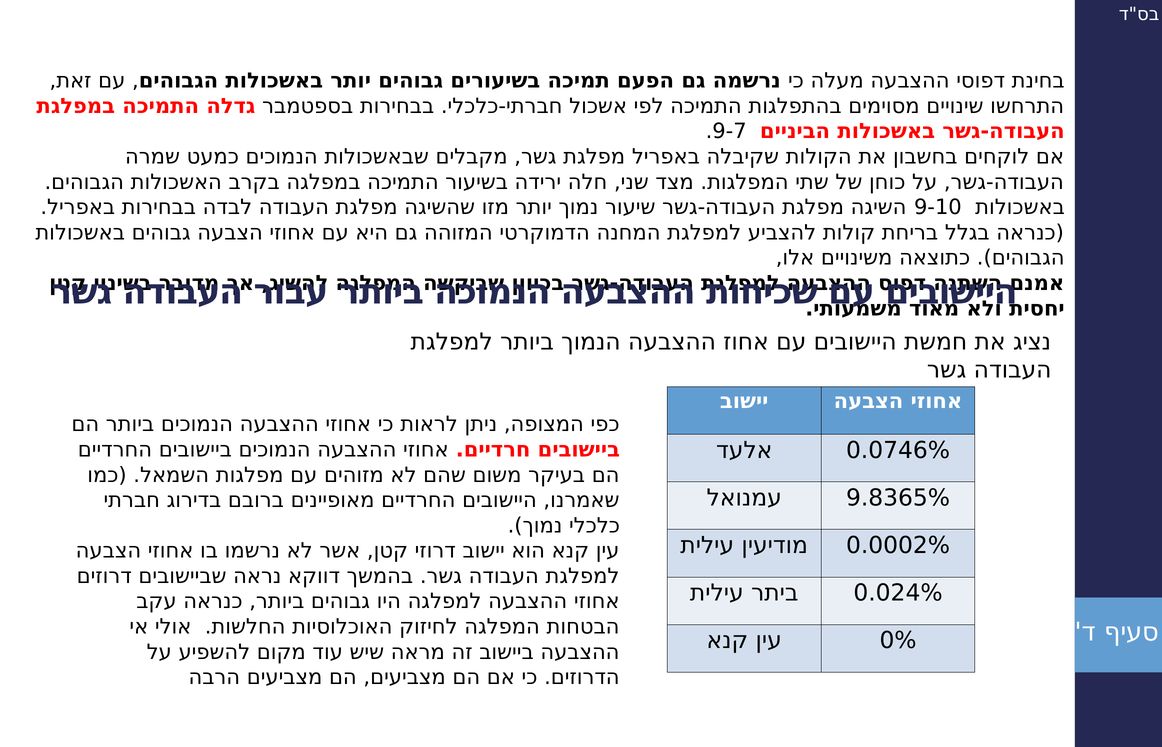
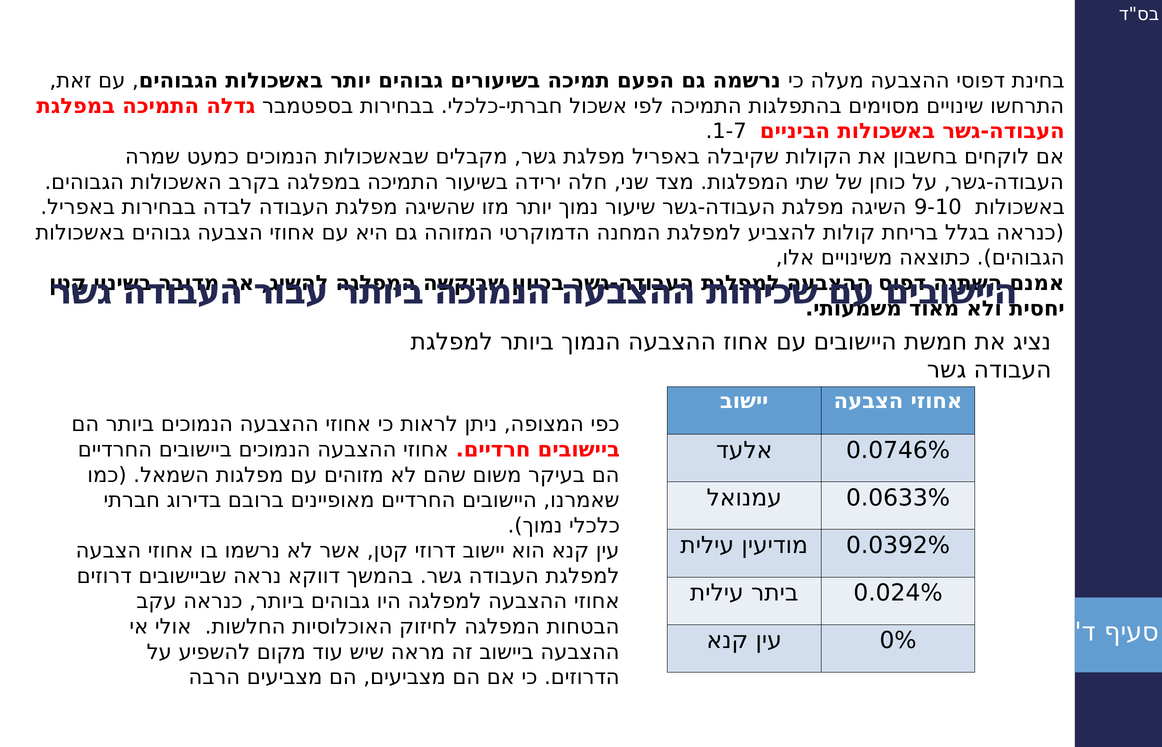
9-7: 9-7 -> 1-7
9.8365%: 9.8365% -> 0.0633%
0.0002%: 0.0002% -> 0.0392%
